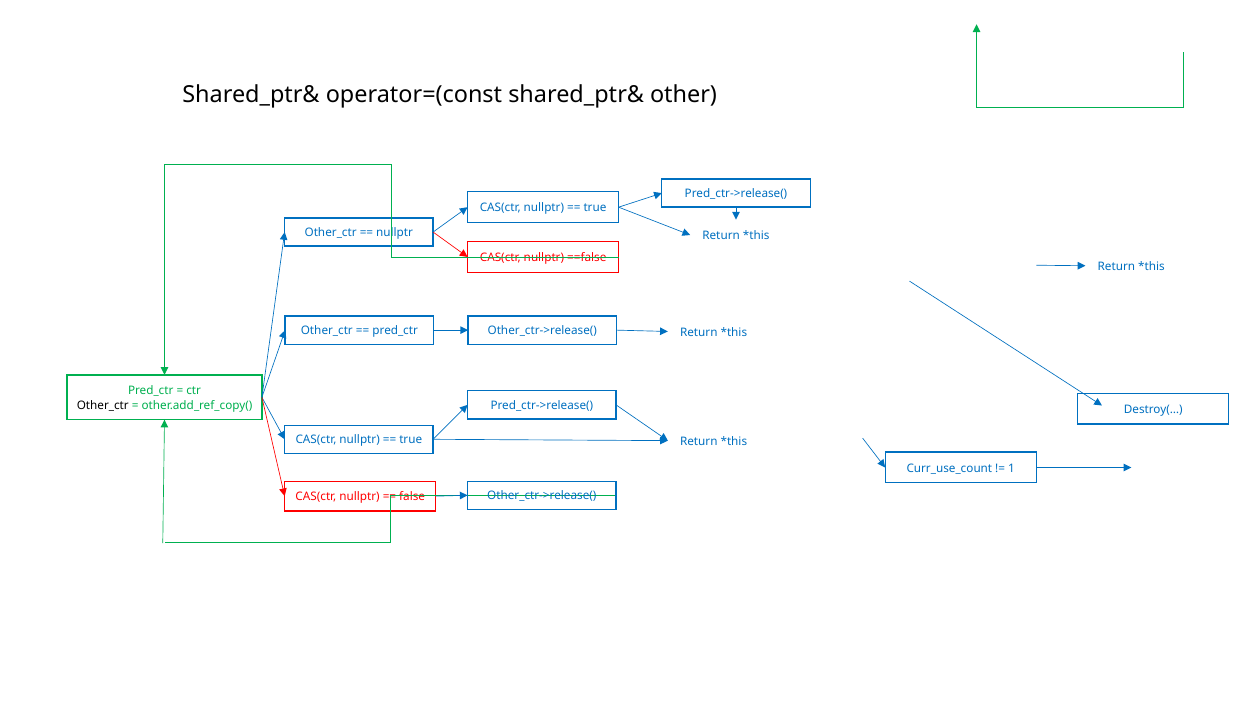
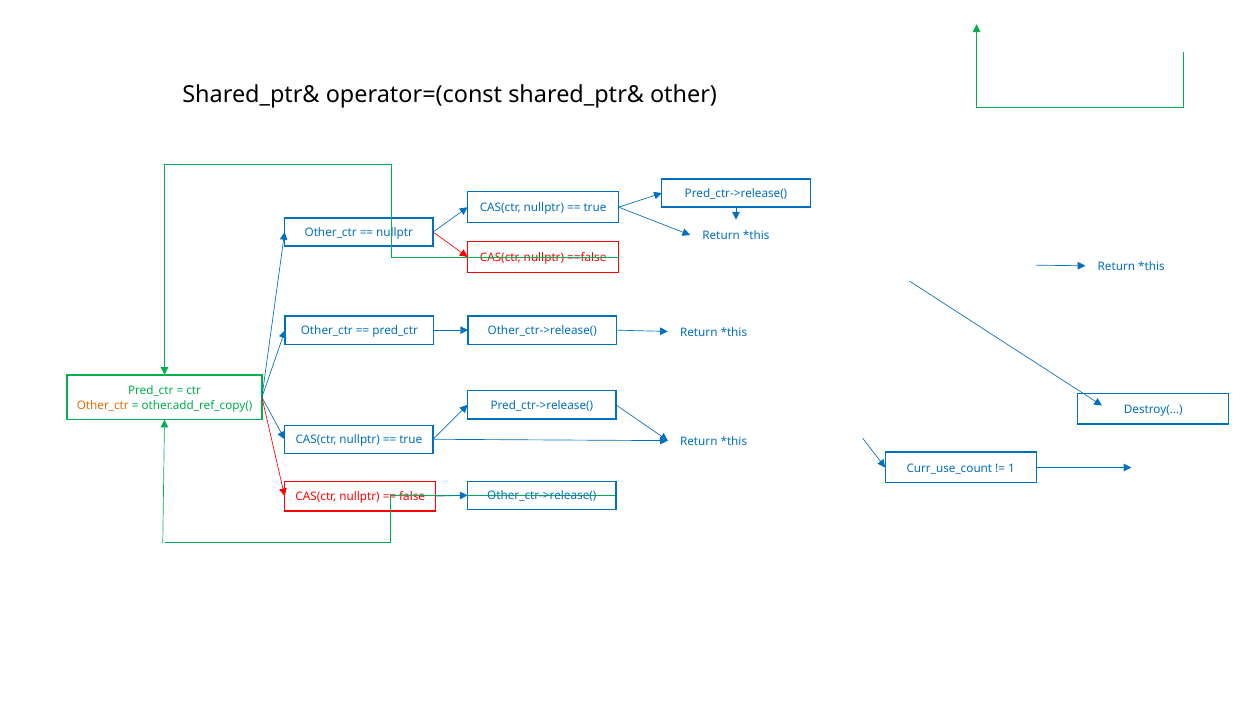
Other_ctr at (103, 405) colour: black -> orange
